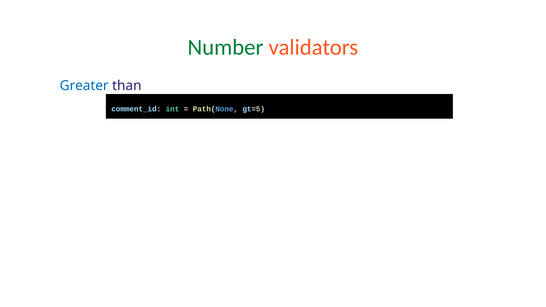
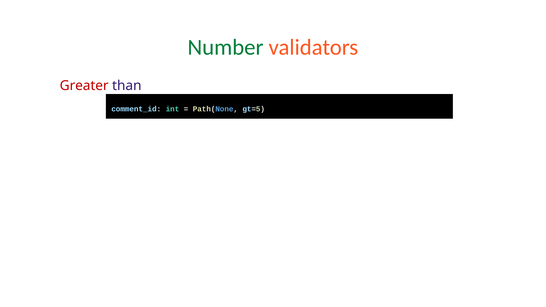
Greater colour: blue -> red
